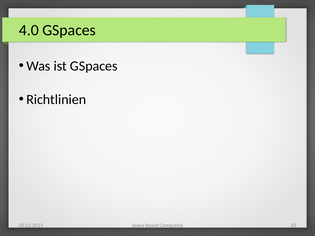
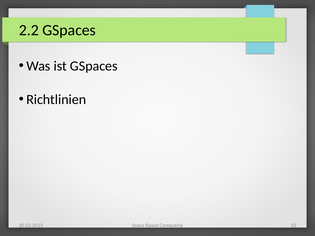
4.0: 4.0 -> 2.2
